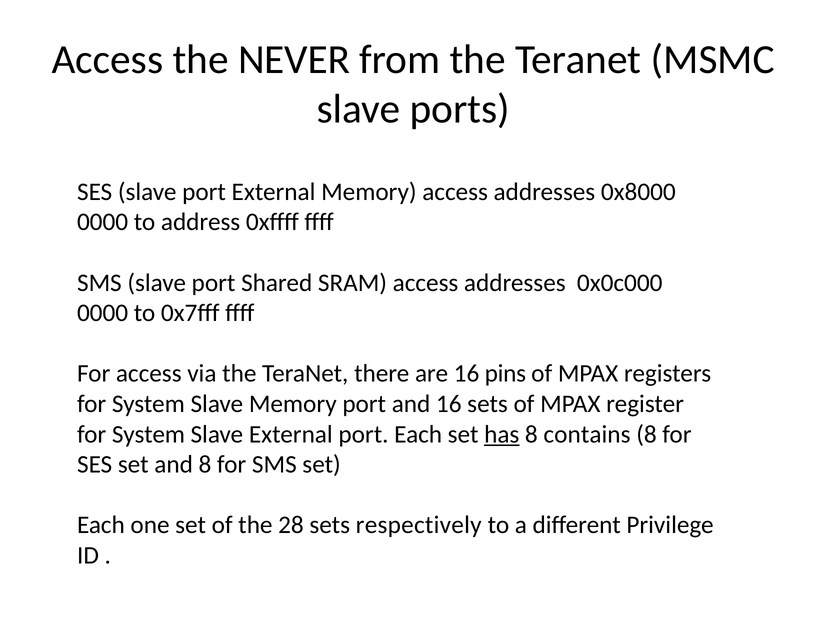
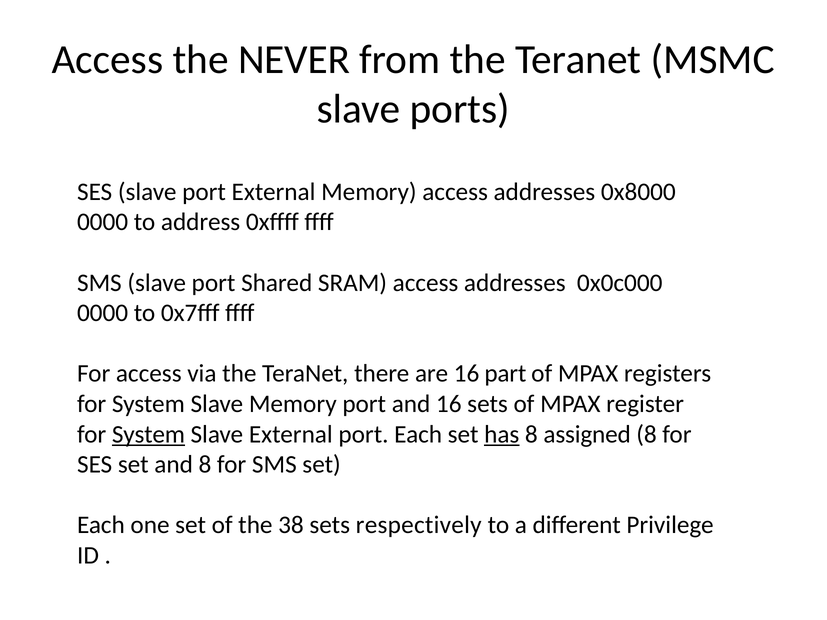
pins: pins -> part
System at (148, 434) underline: none -> present
contains: contains -> assigned
28: 28 -> 38
